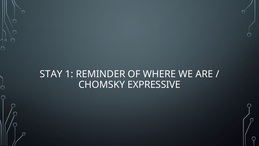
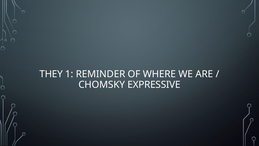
STAY: STAY -> THEY
